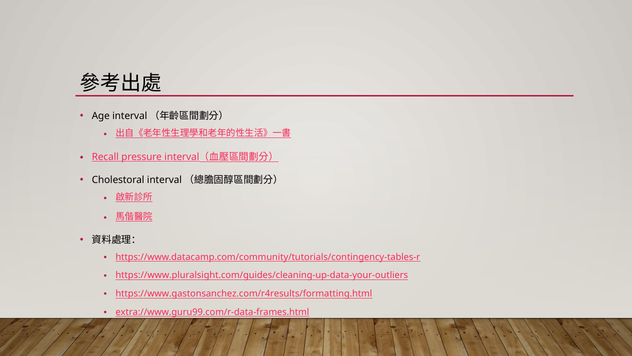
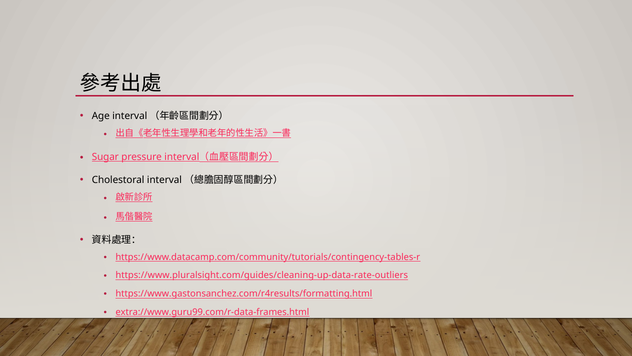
Recall: Recall -> Sugar
https://www.pluralsight.com/guides/cleaning-up-data-your-outliers: https://www.pluralsight.com/guides/cleaning-up-data-your-outliers -> https://www.pluralsight.com/guides/cleaning-up-data-rate-outliers
